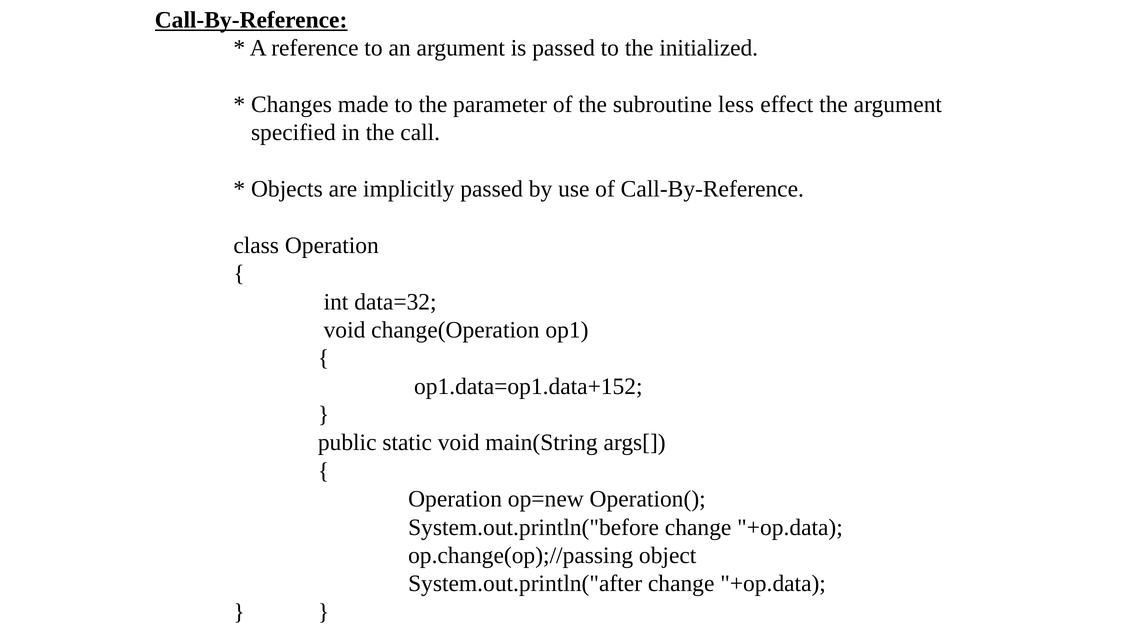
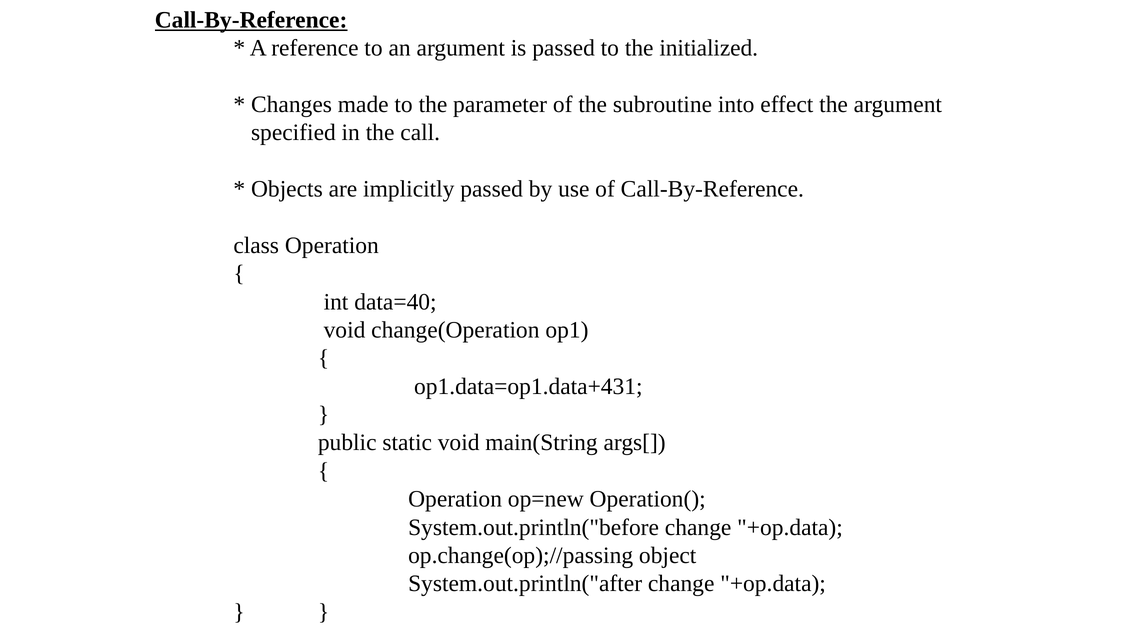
less: less -> into
data=32: data=32 -> data=40
op1.data=op1.data+152: op1.data=op1.data+152 -> op1.data=op1.data+431
